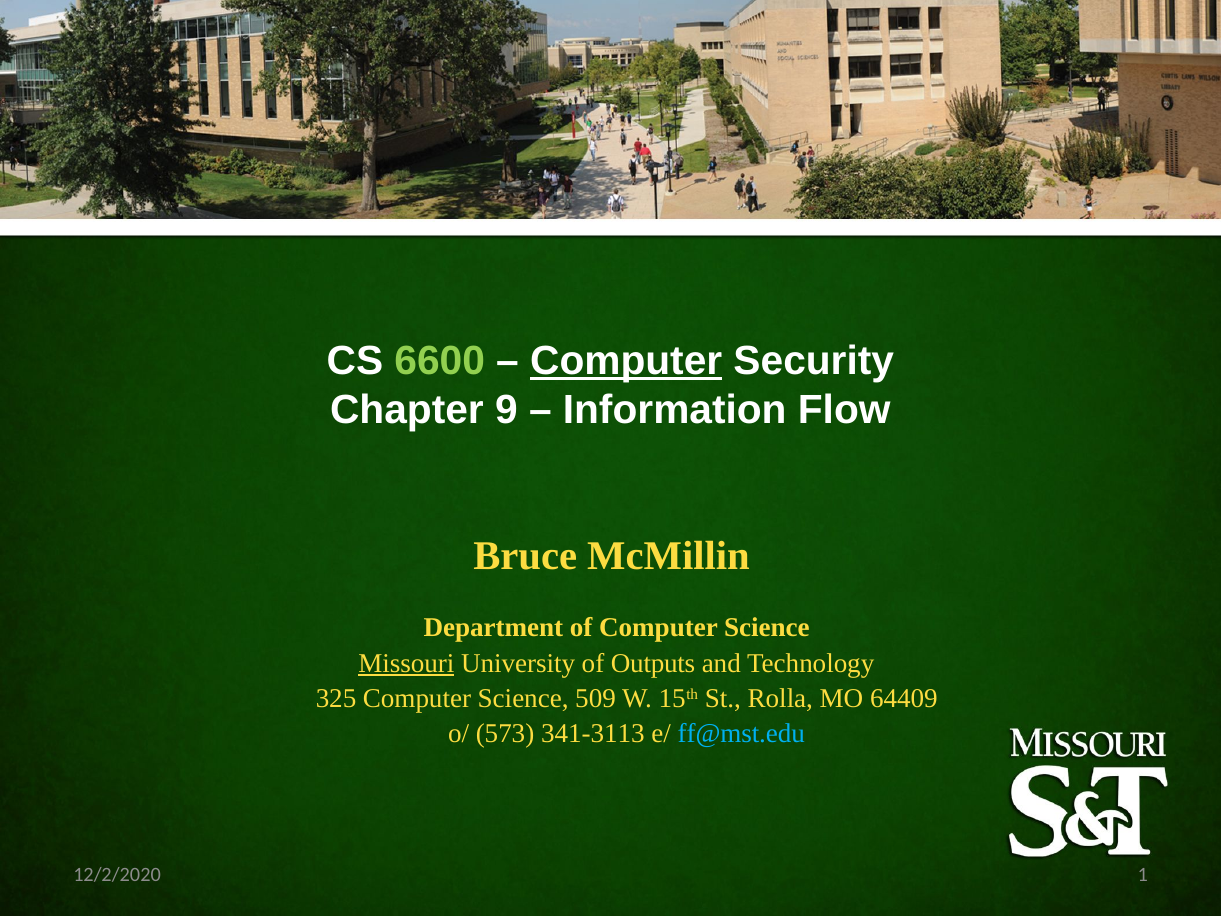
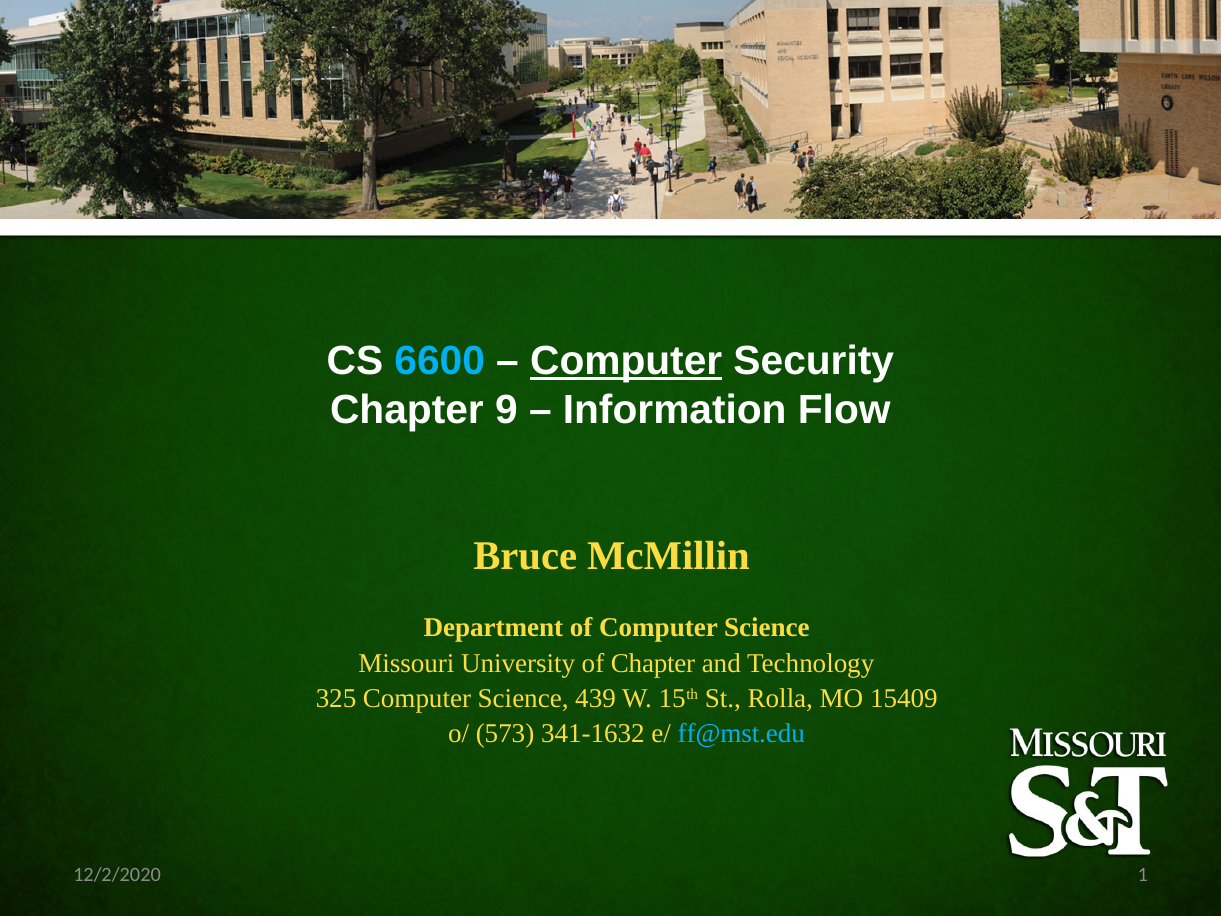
6600 at (440, 361) colour: light green -> light blue
Missouri underline: present -> none
of Outputs: Outputs -> Chapter
509: 509 -> 439
64409: 64409 -> 15409
341-3113: 341-3113 -> 341-1632
